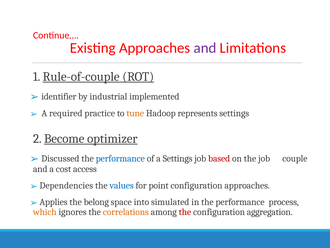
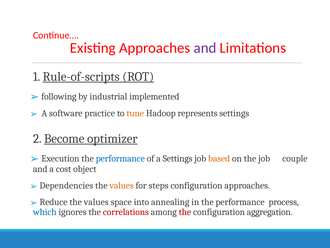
Rule-of-couple: Rule-of-couple -> Rule-of-scripts
identifier: identifier -> following
required: required -> software
Discussed: Discussed -> Execution
based colour: red -> orange
access: access -> object
values at (122, 185) colour: blue -> orange
point: point -> steps
Applies: Applies -> Reduce
belong at (96, 202): belong -> values
simulated: simulated -> annealing
which colour: orange -> blue
correlations colour: orange -> red
